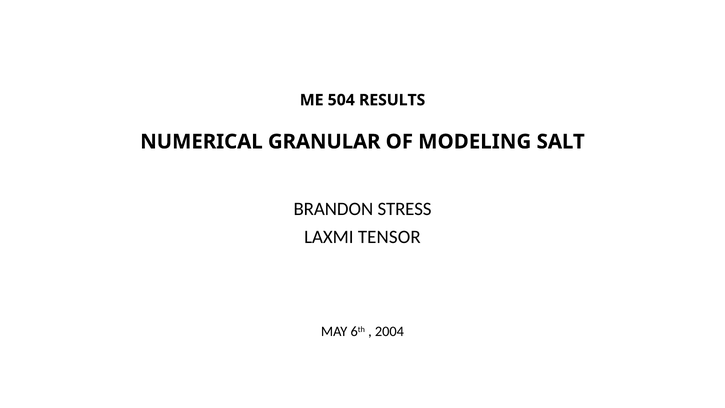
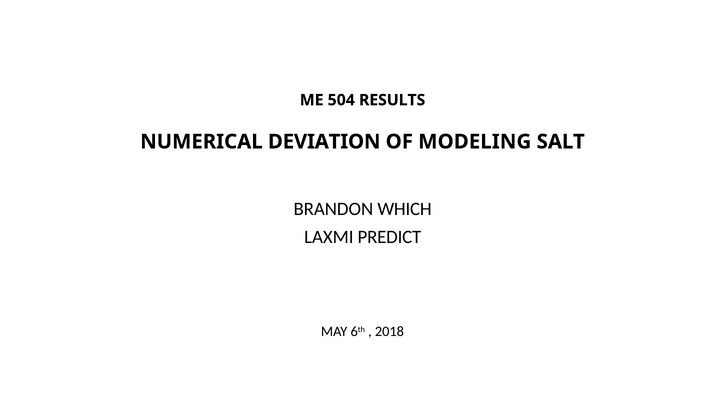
GRANULAR: GRANULAR -> DEVIATION
STRESS: STRESS -> WHICH
TENSOR: TENSOR -> PREDICT
2004: 2004 -> 2018
